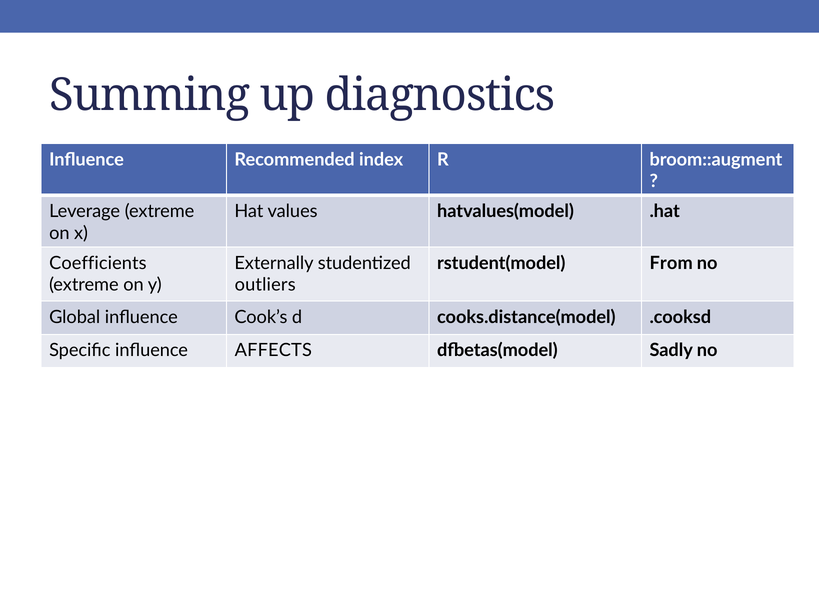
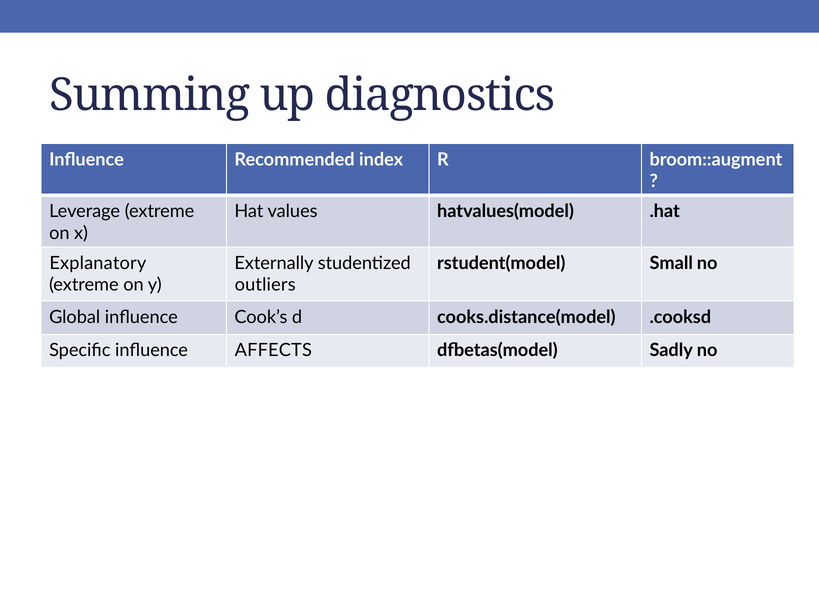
Coefficients: Coefficients -> Explanatory
From: From -> Small
